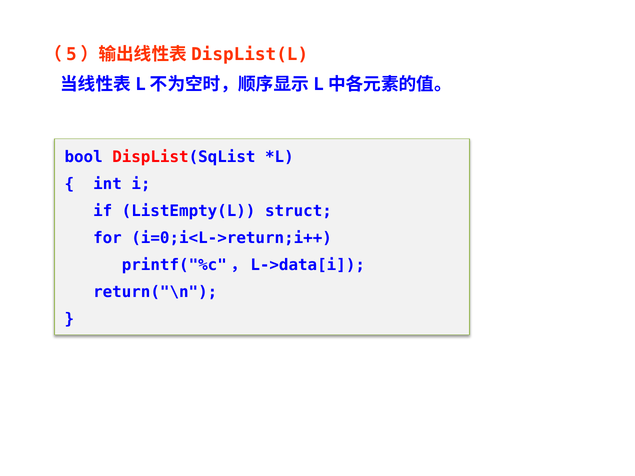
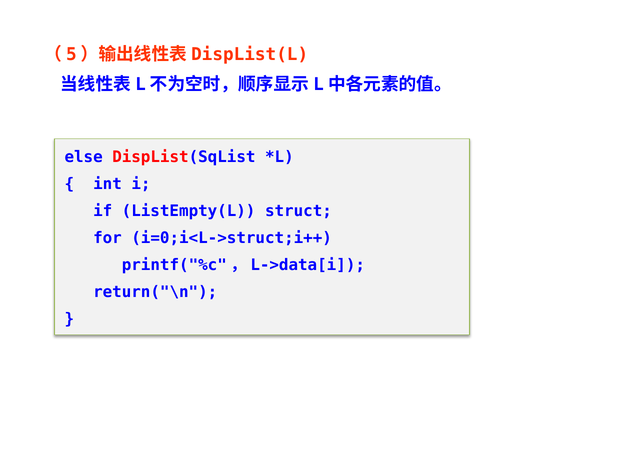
bool: bool -> else
i=0;i<L->return;i++: i=0;i<L->return;i++ -> i=0;i<L->struct;i++
